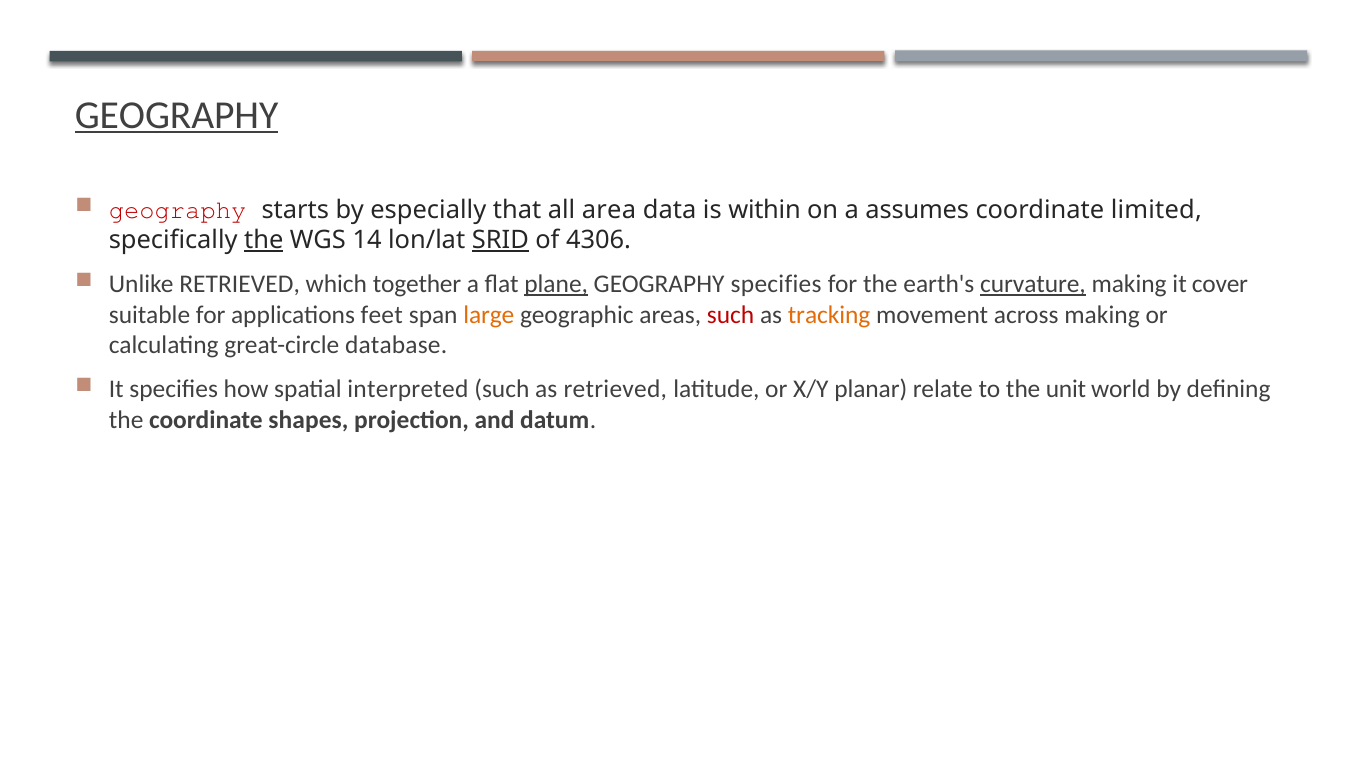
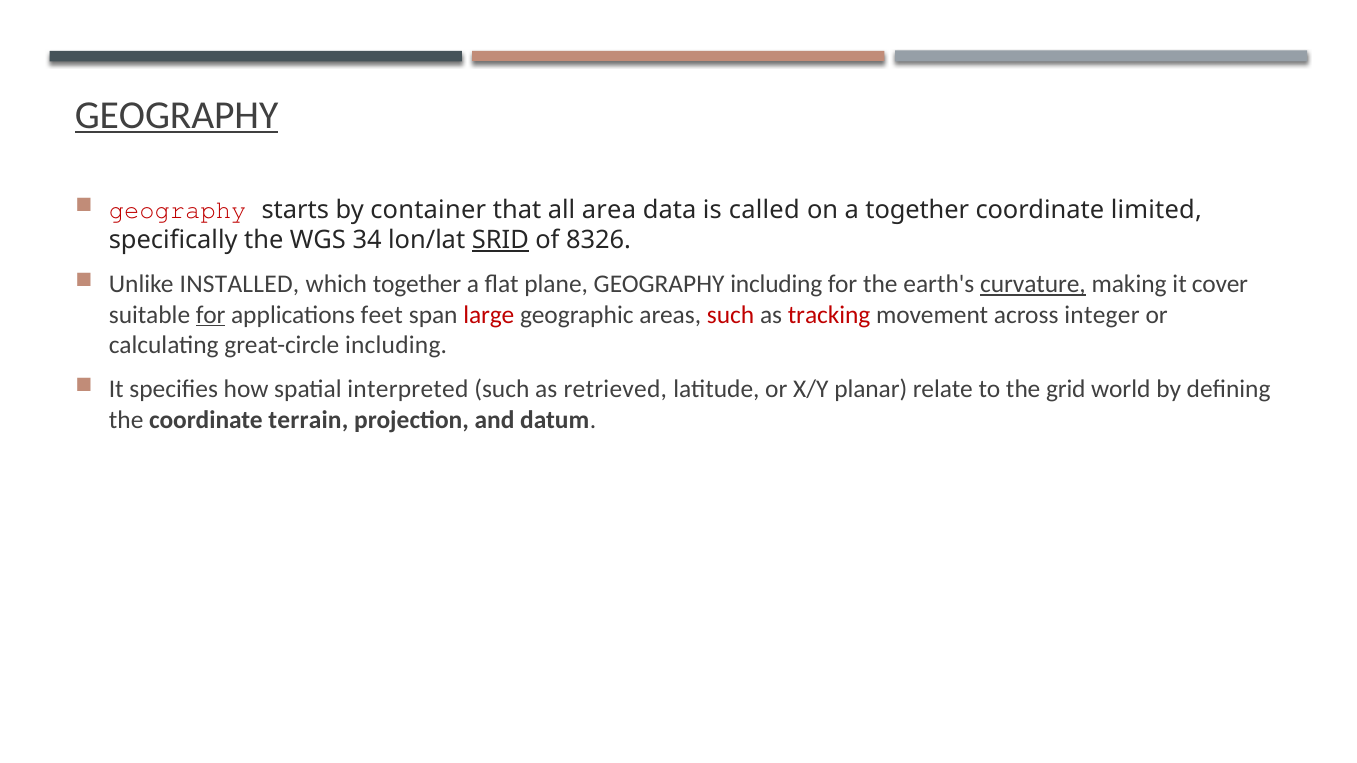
especially: especially -> container
within: within -> called
a assumes: assumes -> together
the at (264, 240) underline: present -> none
14: 14 -> 34
4306: 4306 -> 8326
Unlike RETRIEVED: RETRIEVED -> INSTALLED
plane underline: present -> none
GEOGRAPHY specifies: specifies -> including
for at (211, 315) underline: none -> present
large colour: orange -> red
tracking colour: orange -> red
across making: making -> integer
great-circle database: database -> including
unit: unit -> grid
shapes: shapes -> terrain
